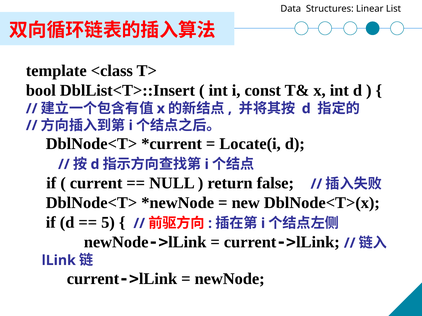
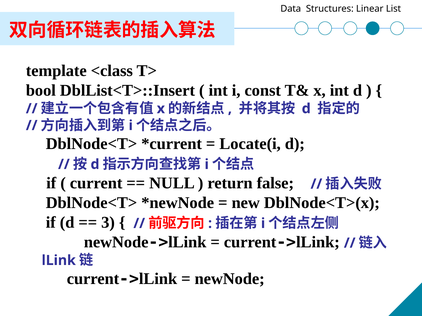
5: 5 -> 3
